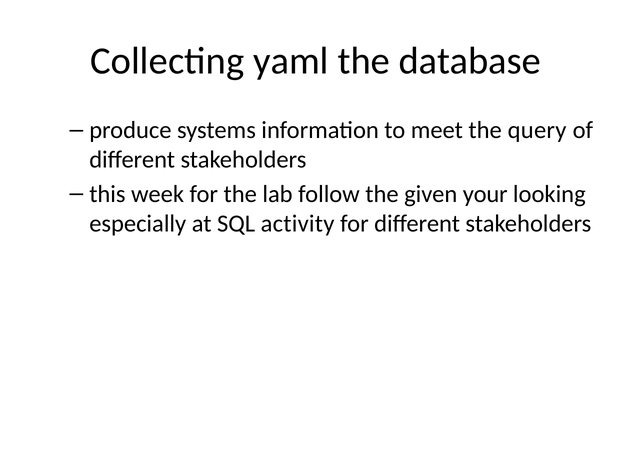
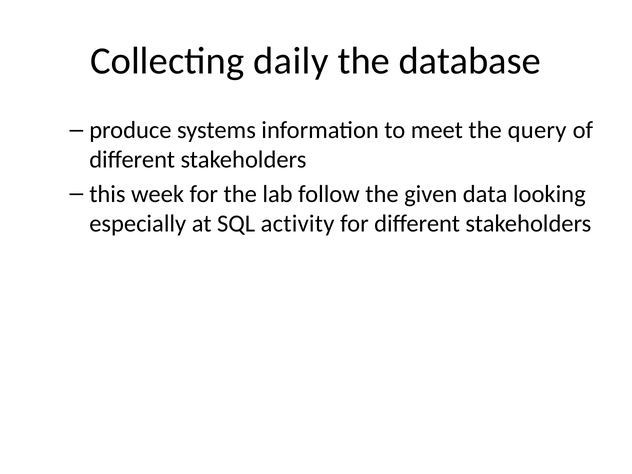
yaml: yaml -> daily
your: your -> data
